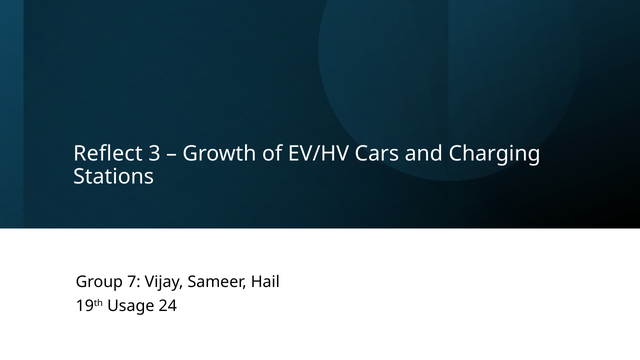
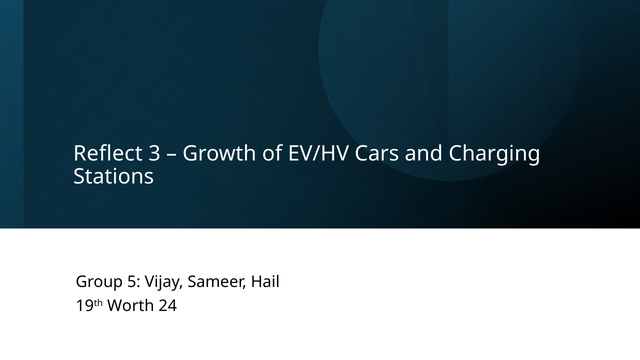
7: 7 -> 5
Usage: Usage -> Worth
